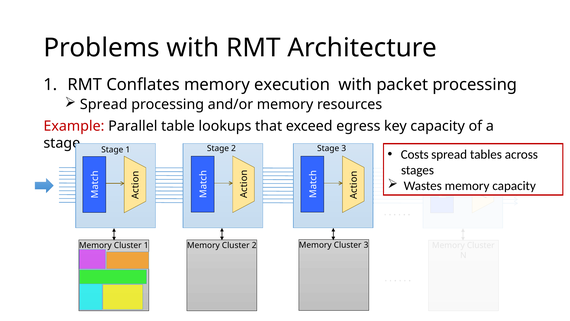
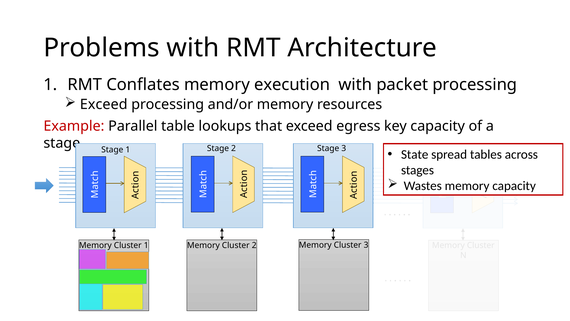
Spread at (104, 104): Spread -> Exceed
Costs: Costs -> State
